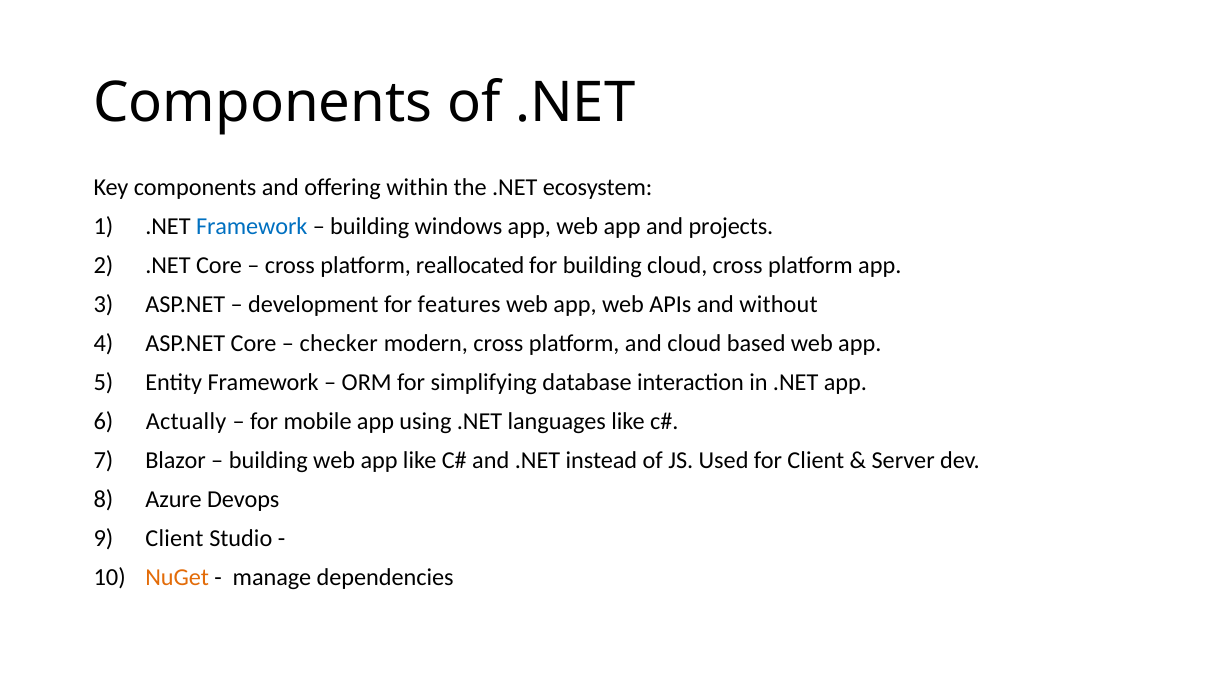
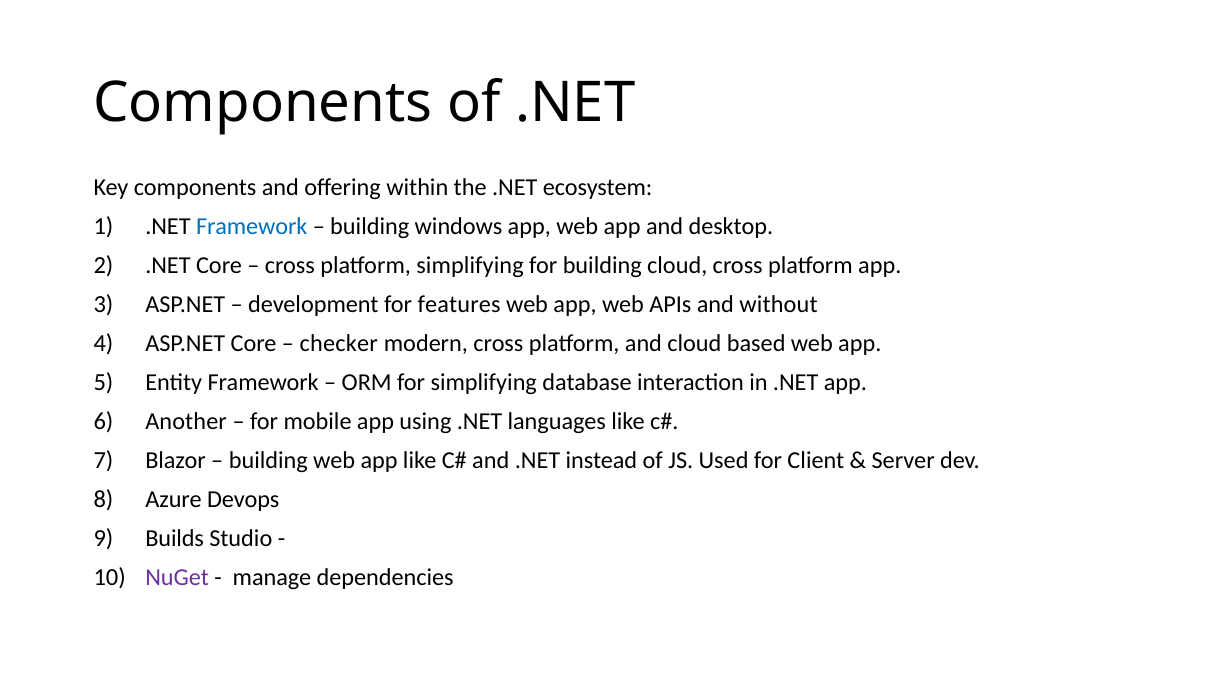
projects: projects -> desktop
platform reallocated: reallocated -> simplifying
Actually: Actually -> Another
Client at (174, 539): Client -> Builds
NuGet colour: orange -> purple
